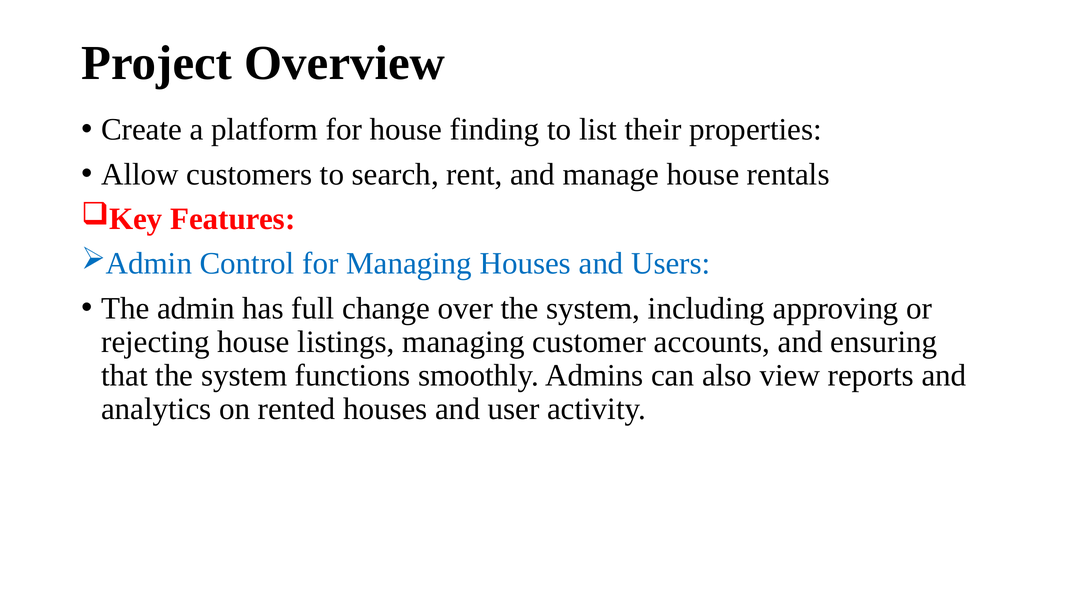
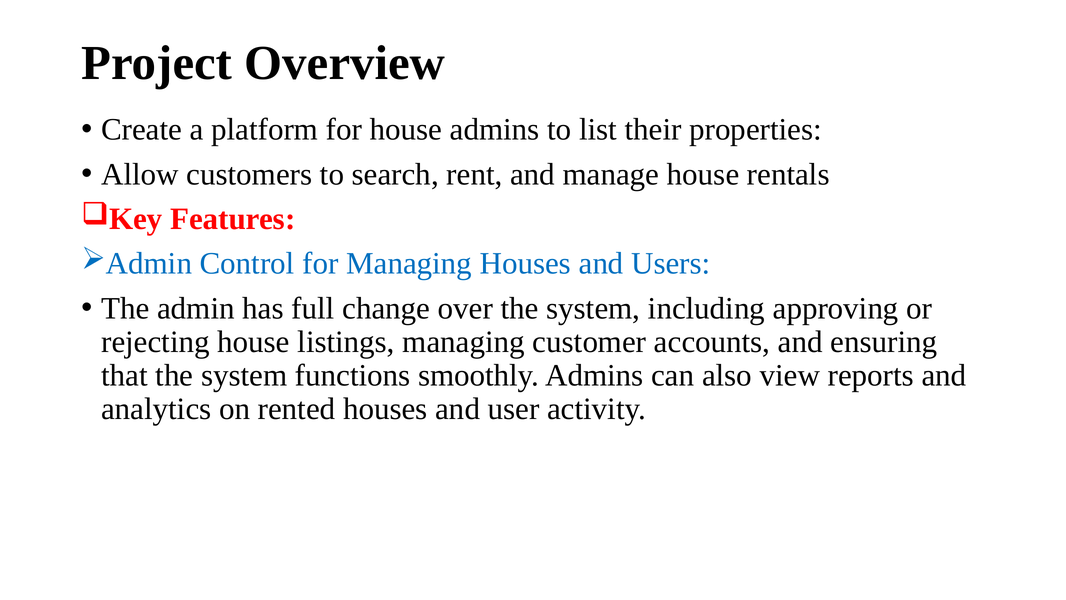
house finding: finding -> admins
